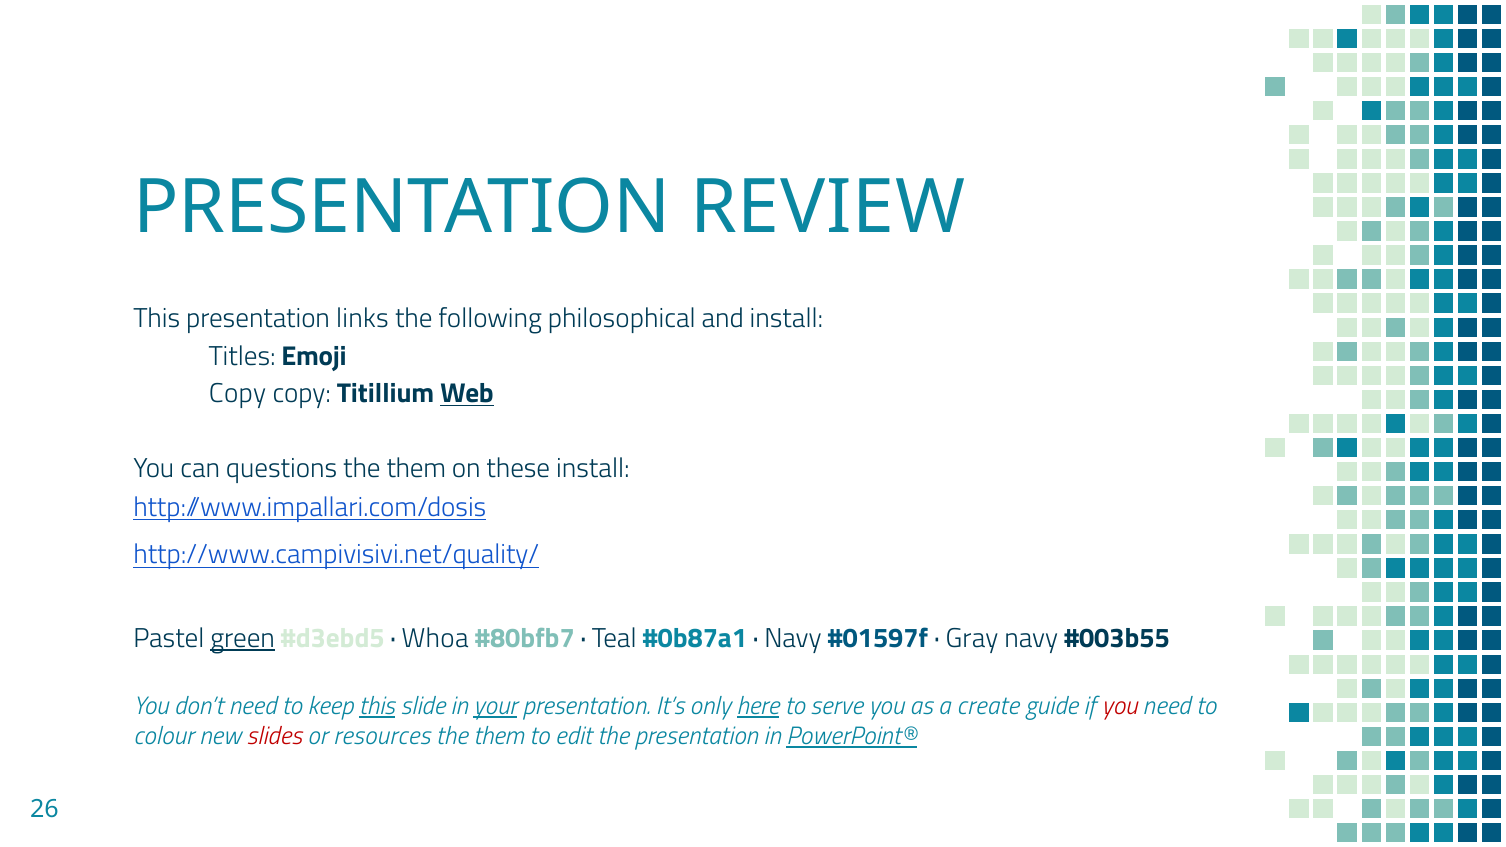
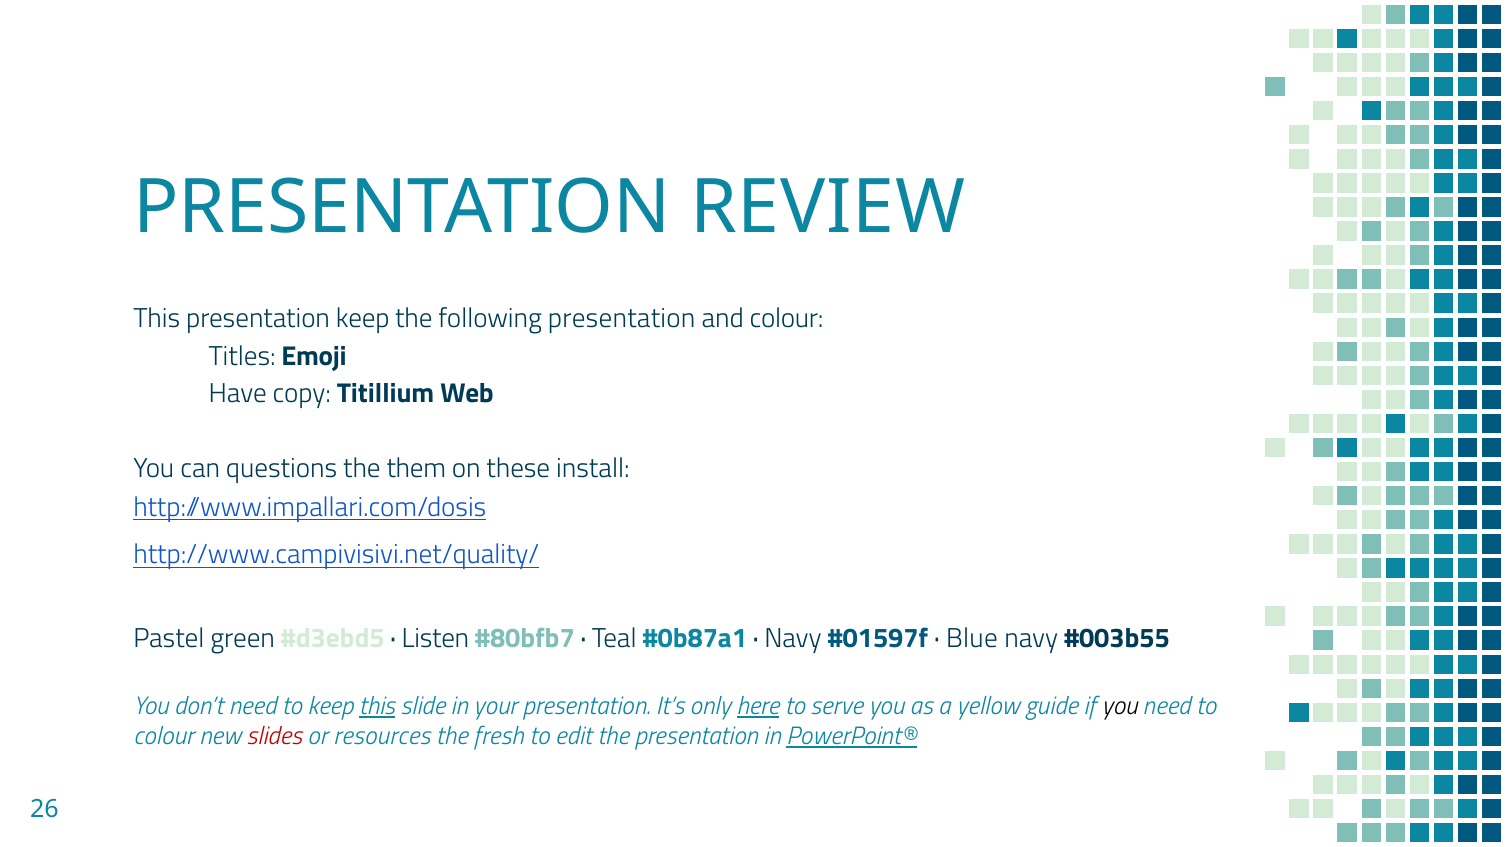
presentation links: links -> keep
following philosophical: philosophical -> presentation
and install: install -> colour
Copy at (238, 394): Copy -> Have
Web underline: present -> none
green underline: present -> none
Whoa: Whoa -> Listen
Gray: Gray -> Blue
your underline: present -> none
create: create -> yellow
you at (1120, 706) colour: red -> black
them at (499, 736): them -> fresh
